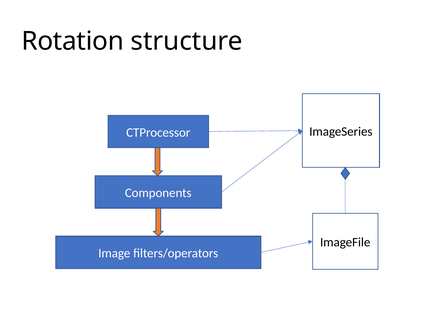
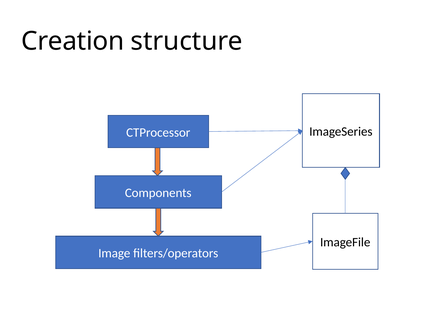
Rotation: Rotation -> Creation
